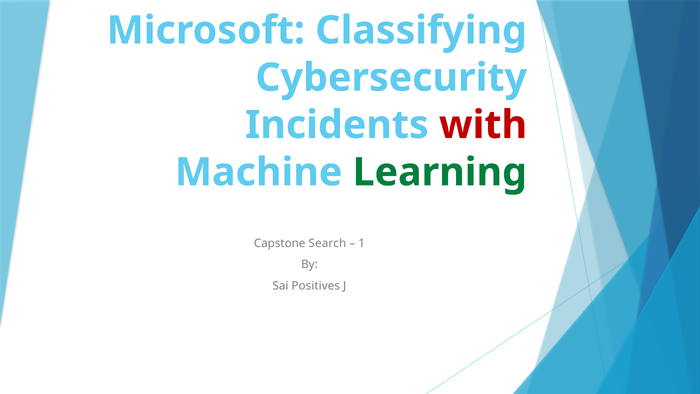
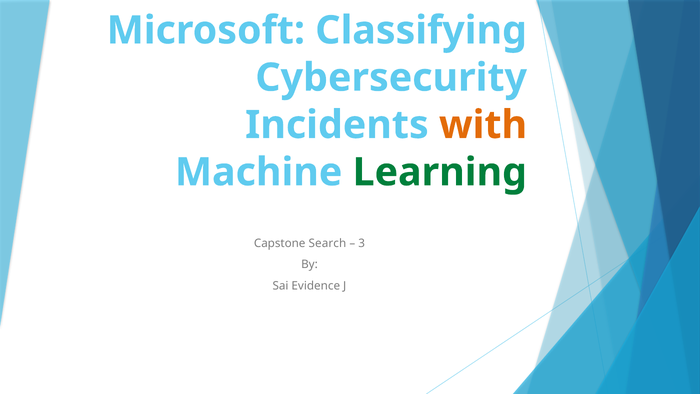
with colour: red -> orange
1: 1 -> 3
Positives: Positives -> Evidence
